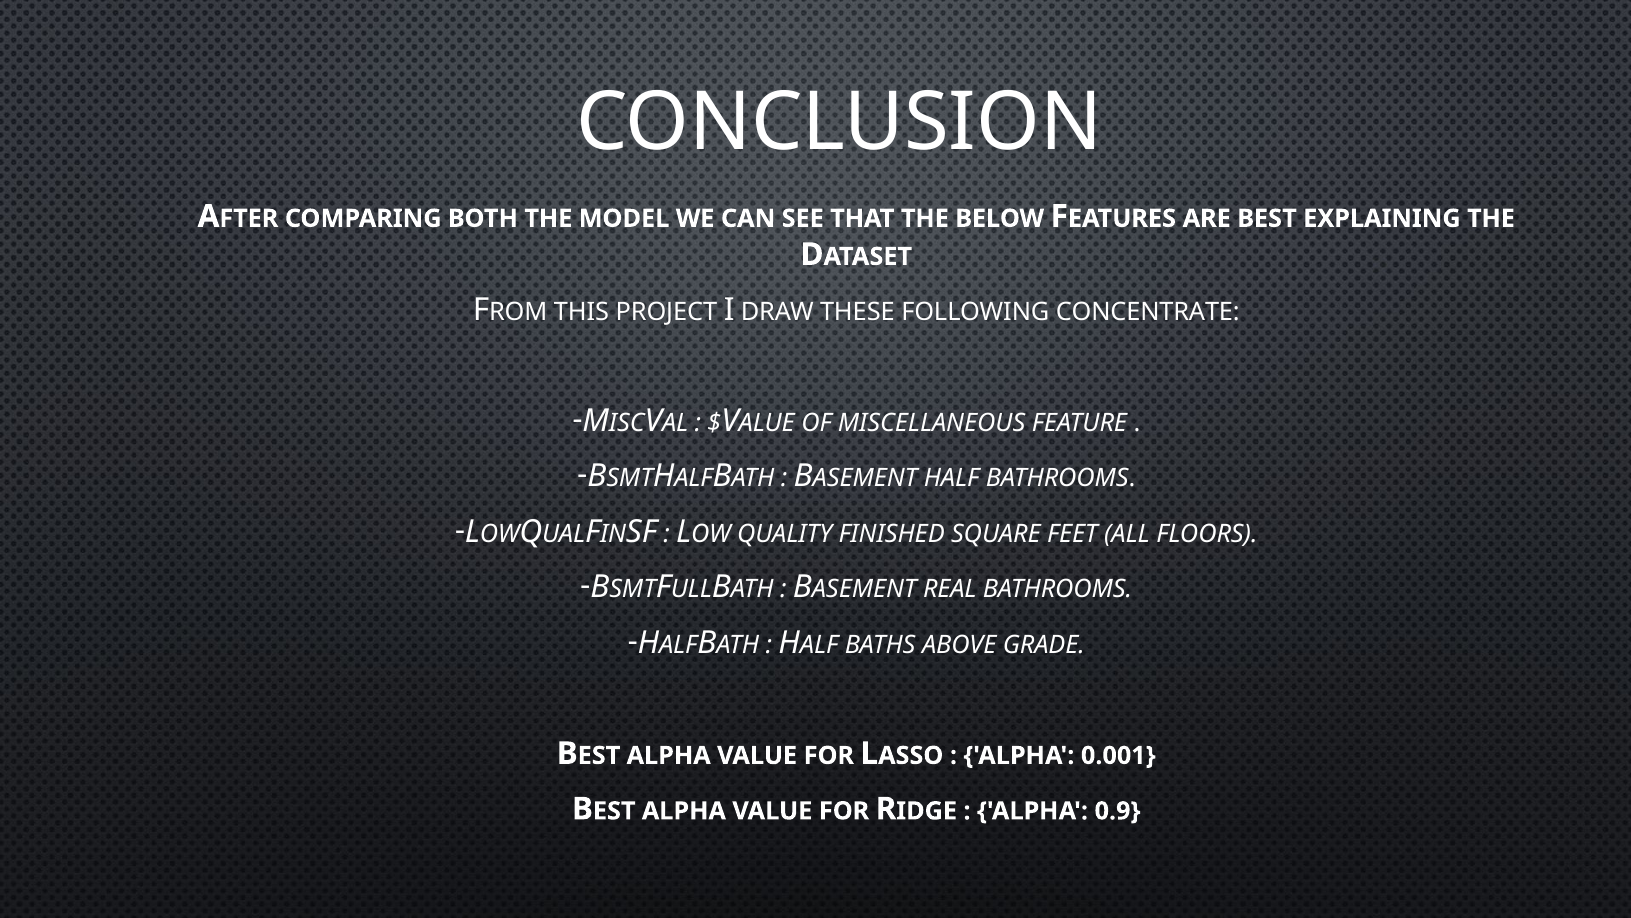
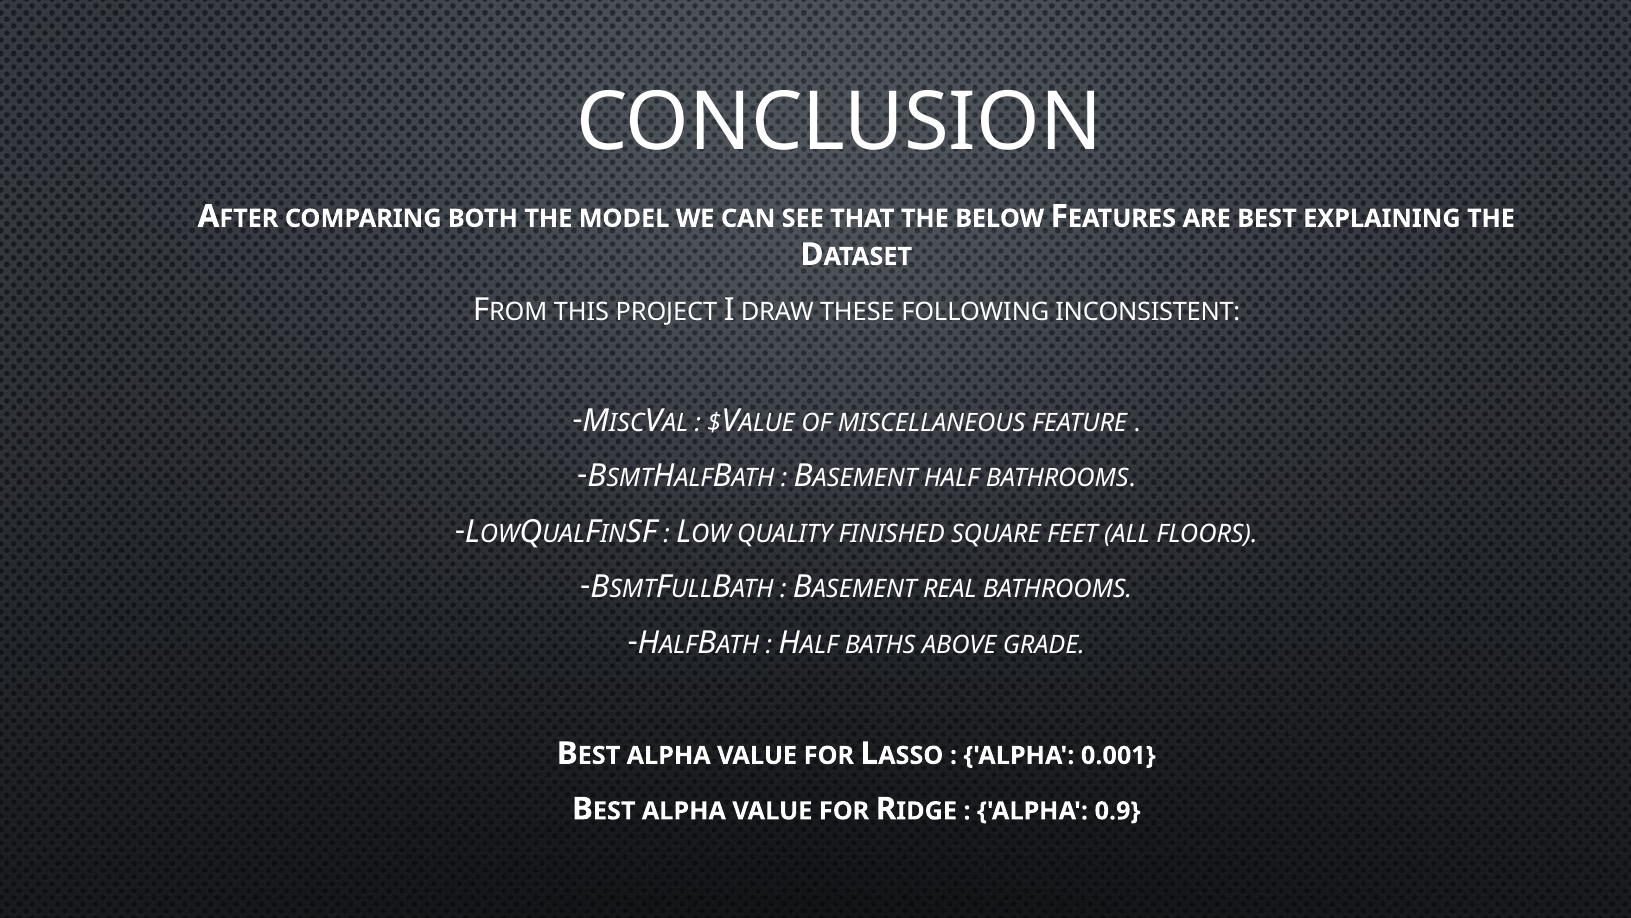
CONCENTRATE: CONCENTRATE -> INCONSISTENT
